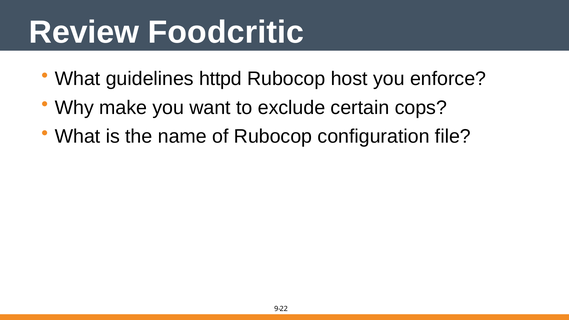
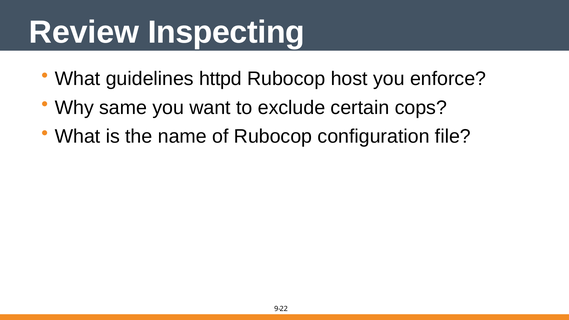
Foodcritic: Foodcritic -> Inspecting
make: make -> same
